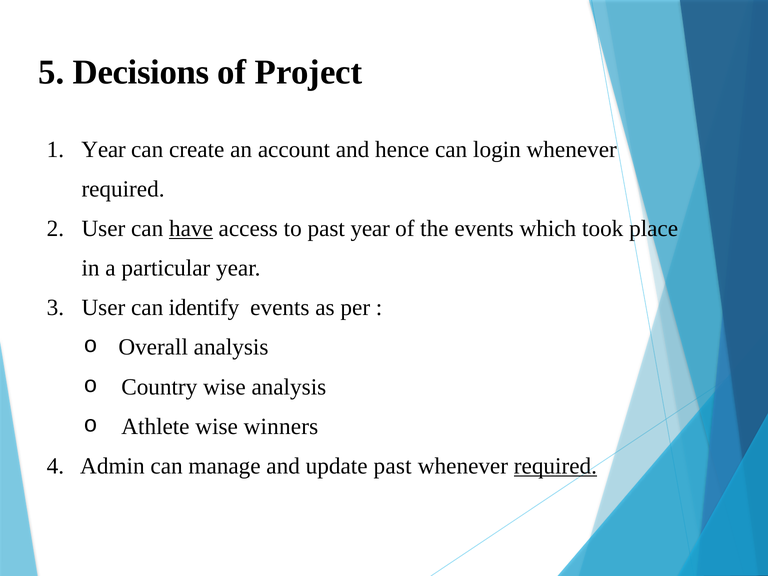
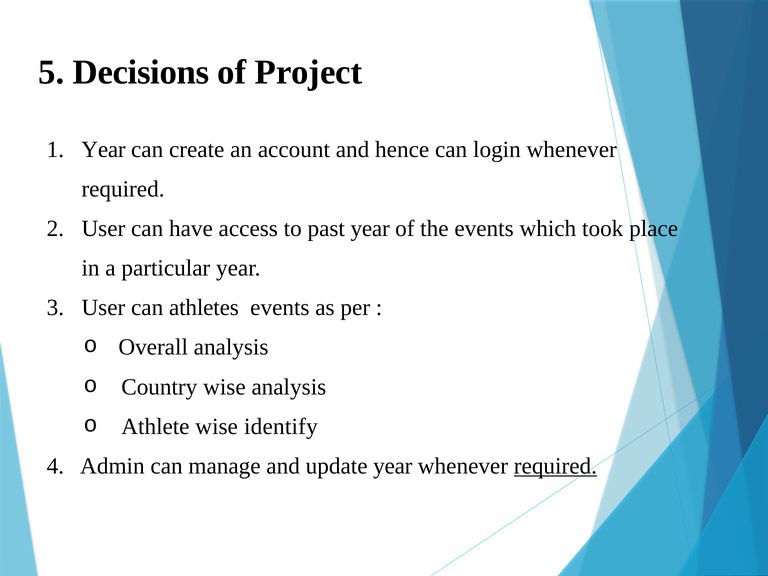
have underline: present -> none
identify: identify -> athletes
winners: winners -> identify
update past: past -> year
